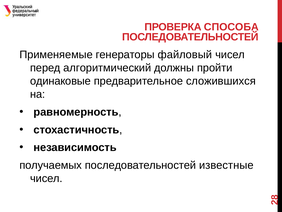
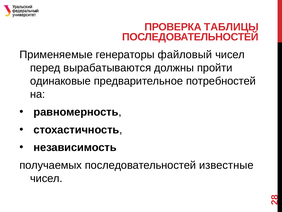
СПОСОБА: СПОСОБА -> ТАБЛИЦЫ
алгоритмический: алгоритмический -> вырабатываются
сложившихся: сложившихся -> потребностей
